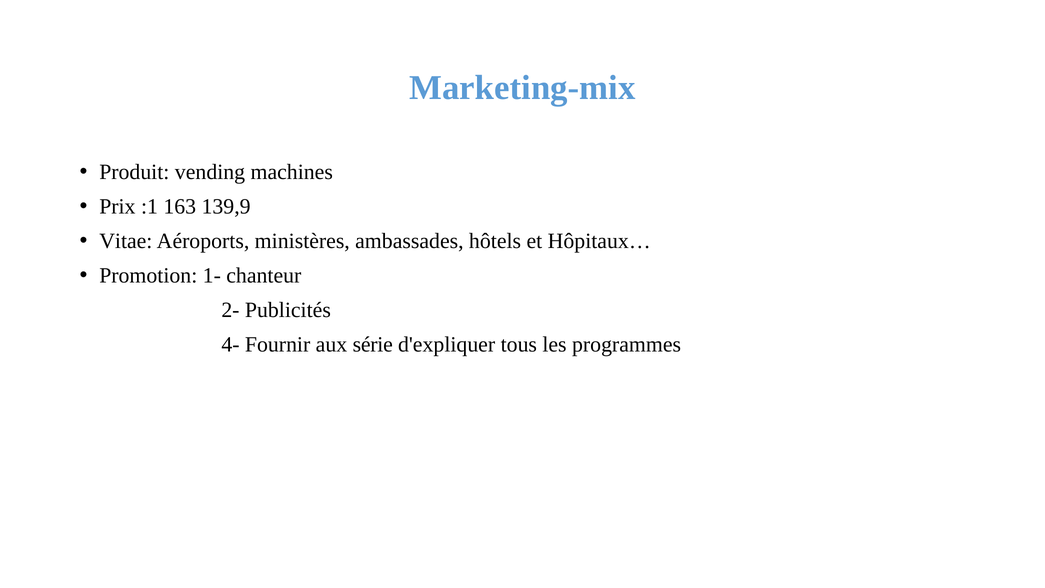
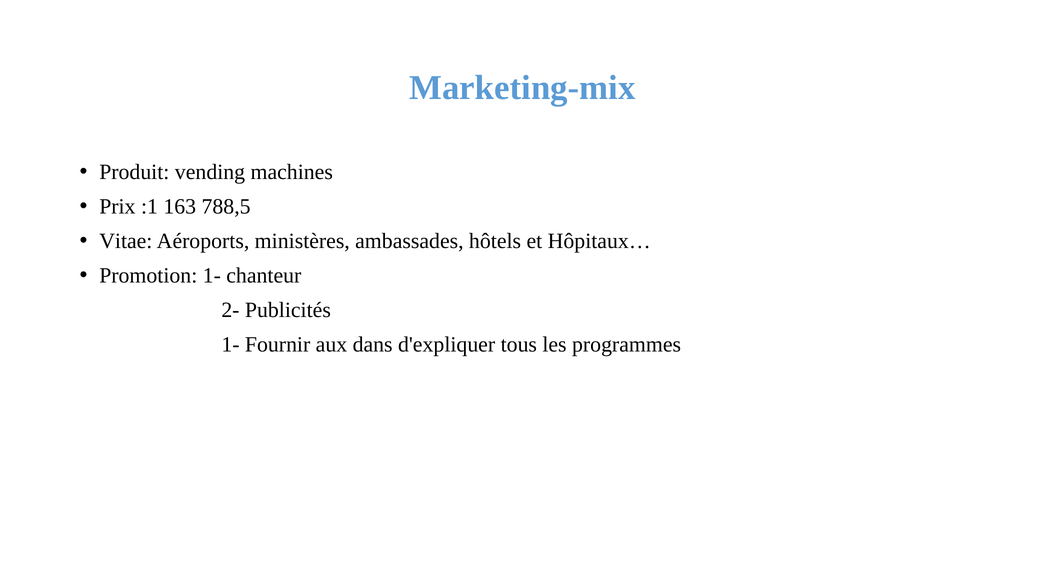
139,9: 139,9 -> 788,5
4- at (230, 344): 4- -> 1-
série: série -> dans
